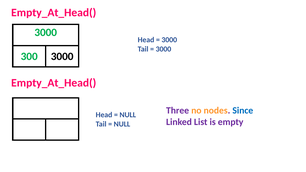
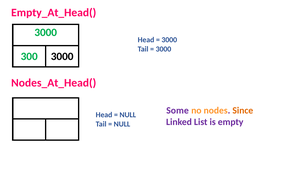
Empty_At_Head( at (54, 83): Empty_At_Head( -> Nodes_At_Head(
Three: Three -> Some
Since colour: blue -> orange
